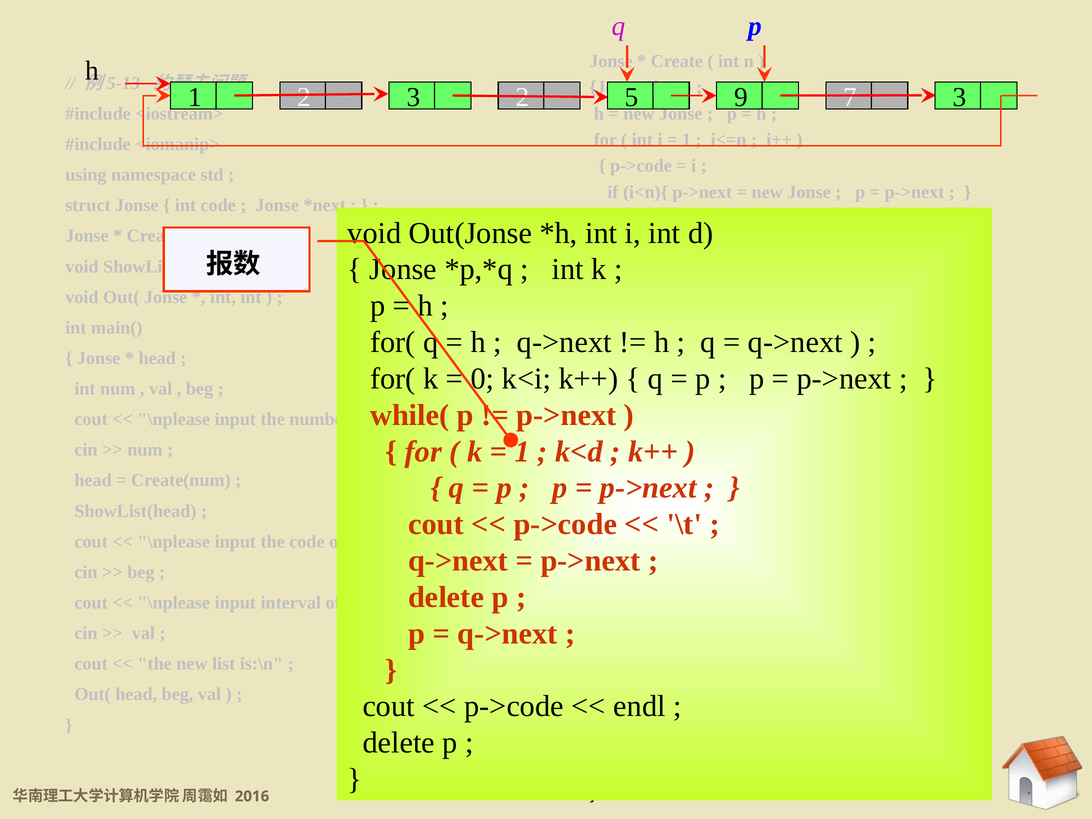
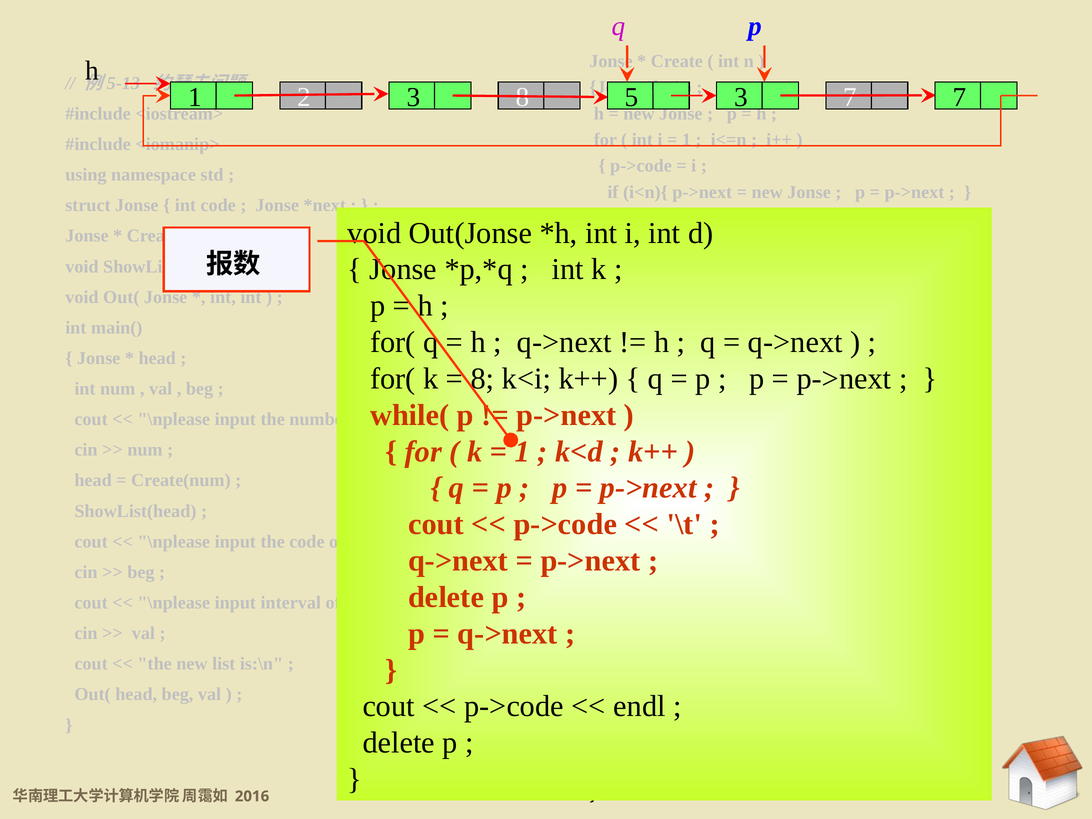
3 2: 2 -> 8
9 at (741, 97): 9 -> 3
7 3: 3 -> 7
0 at (482, 379): 0 -> 8
